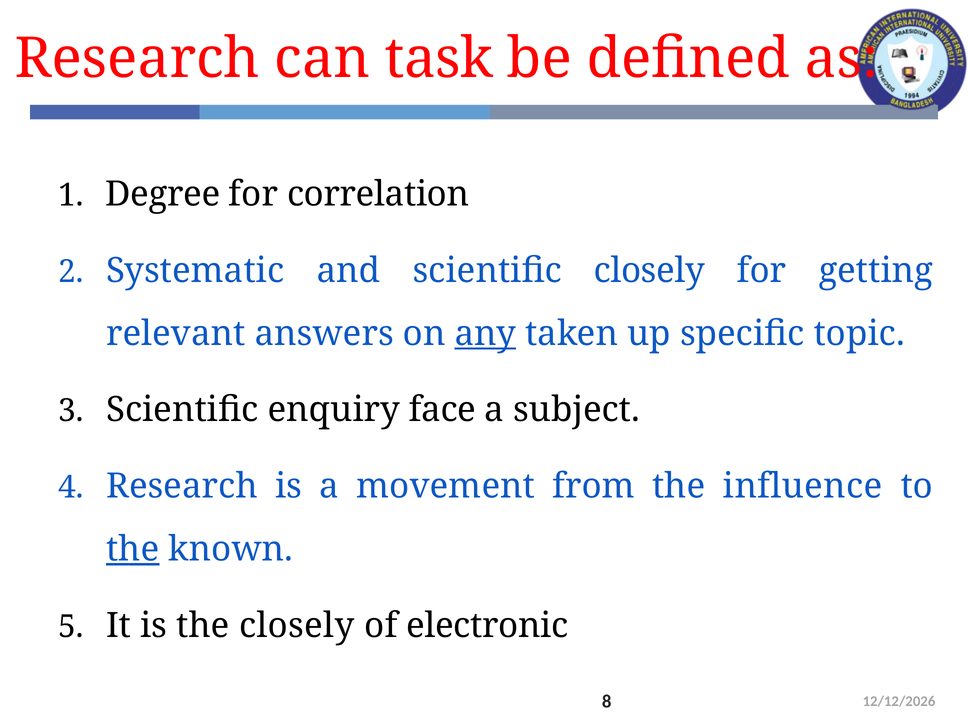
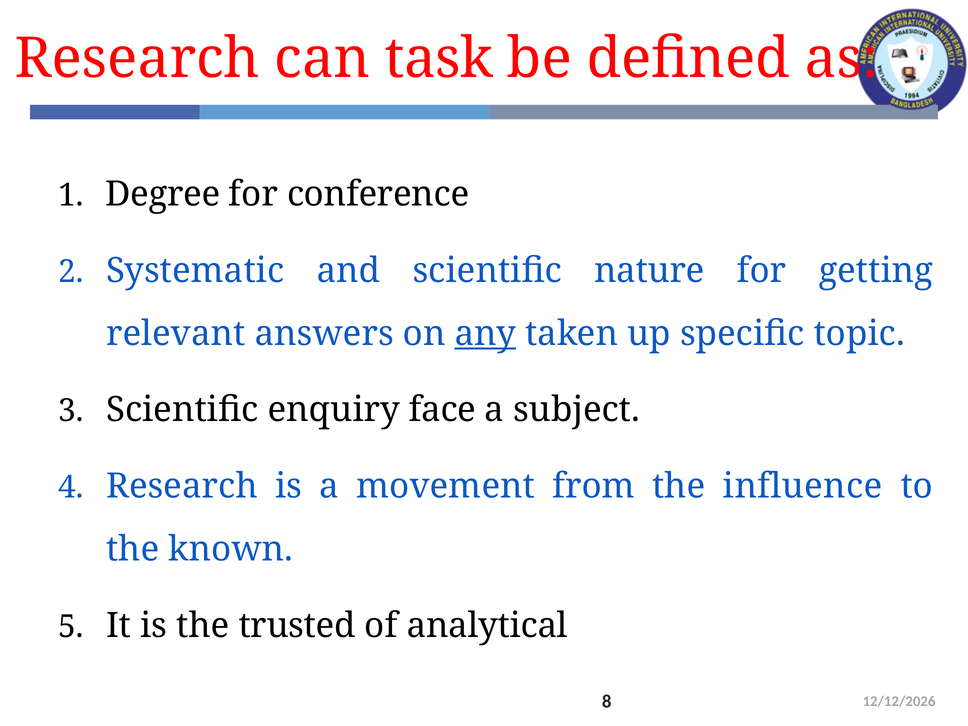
correlation: correlation -> conference
scientific closely: closely -> nature
the at (133, 549) underline: present -> none
the closely: closely -> trusted
electronic: electronic -> analytical
